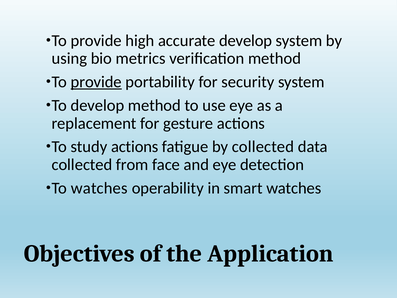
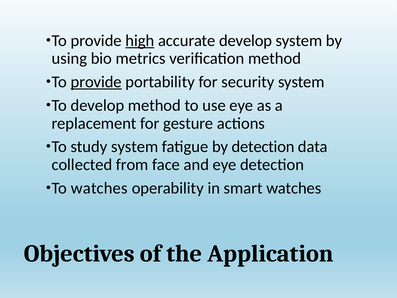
high underline: none -> present
study actions: actions -> system
by collected: collected -> detection
